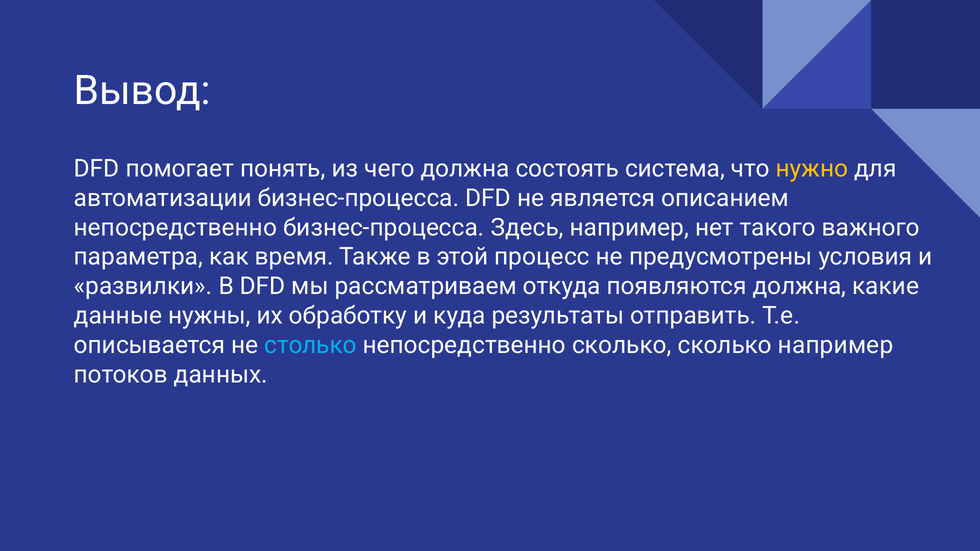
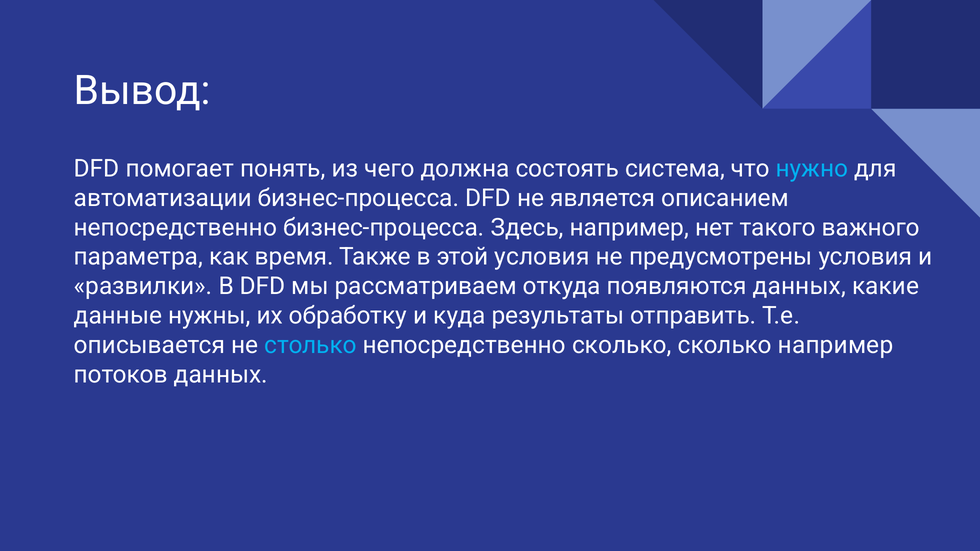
нужно colour: yellow -> light blue
этой процесс: процесс -> условия
появляются должна: должна -> данных
